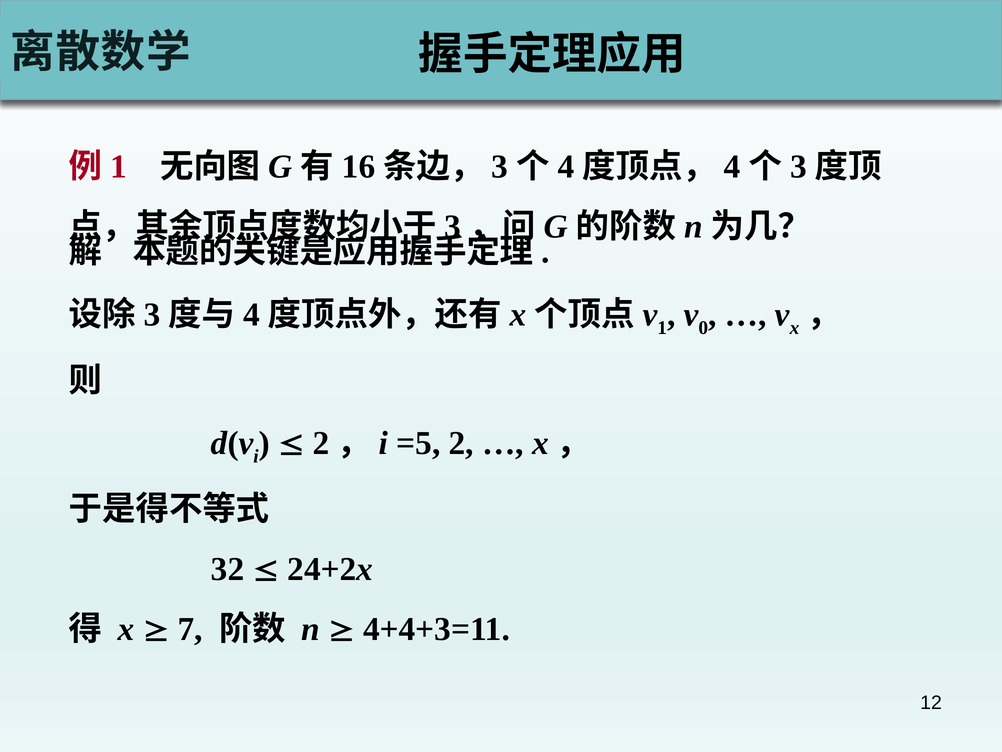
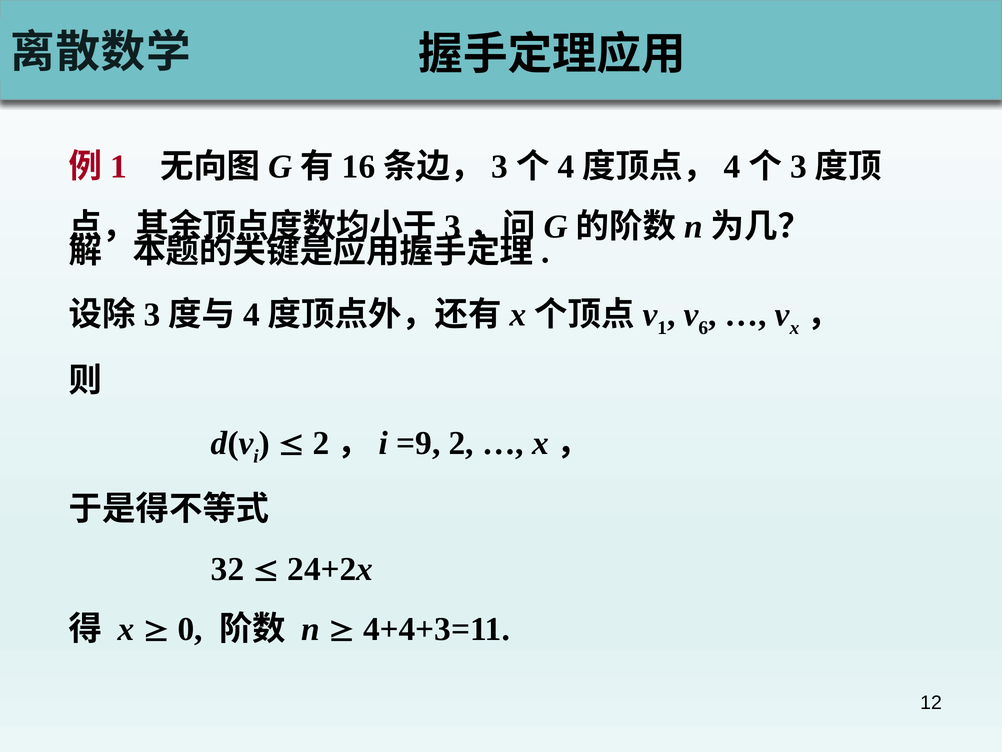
0: 0 -> 6
=5: =5 -> =9
7: 7 -> 0
